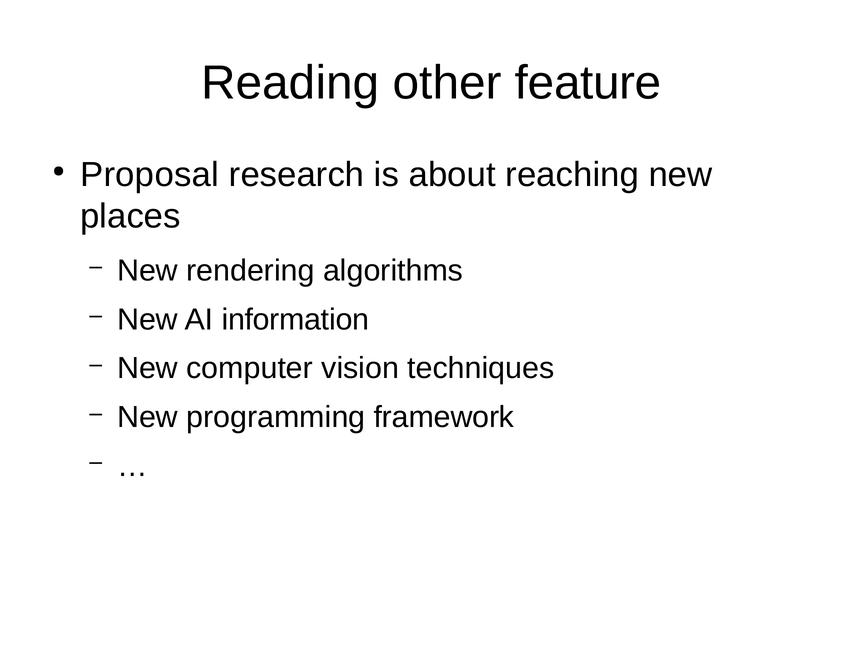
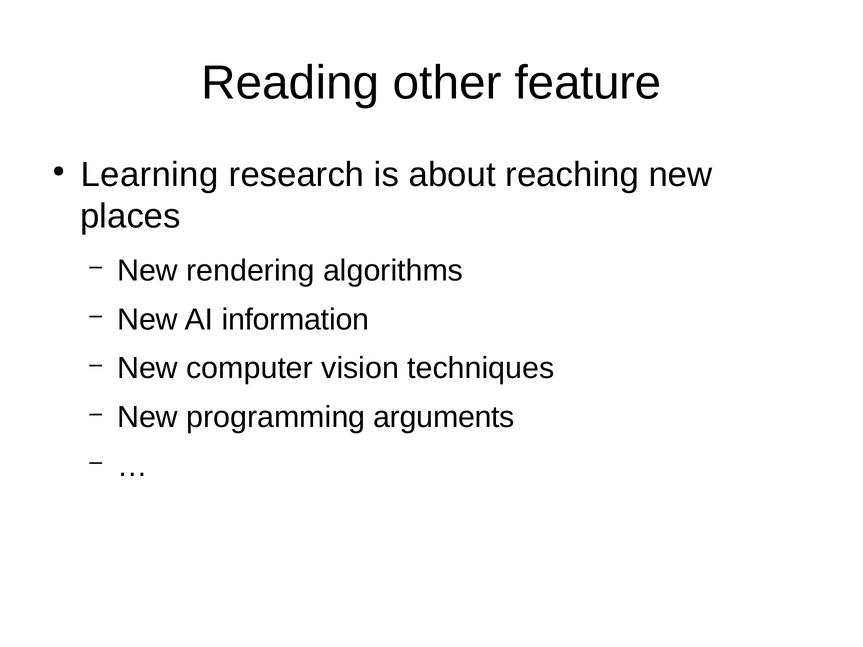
Proposal: Proposal -> Learning
framework: framework -> arguments
